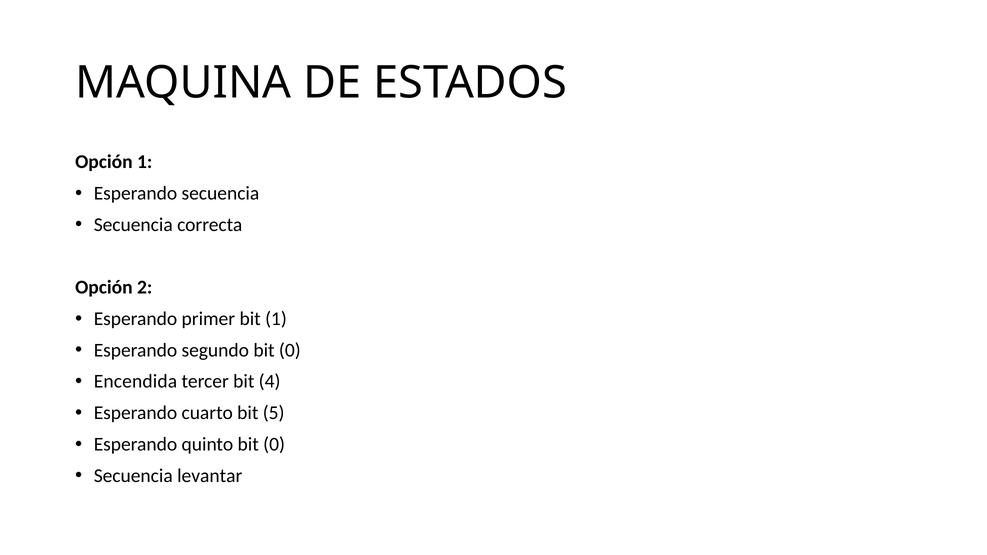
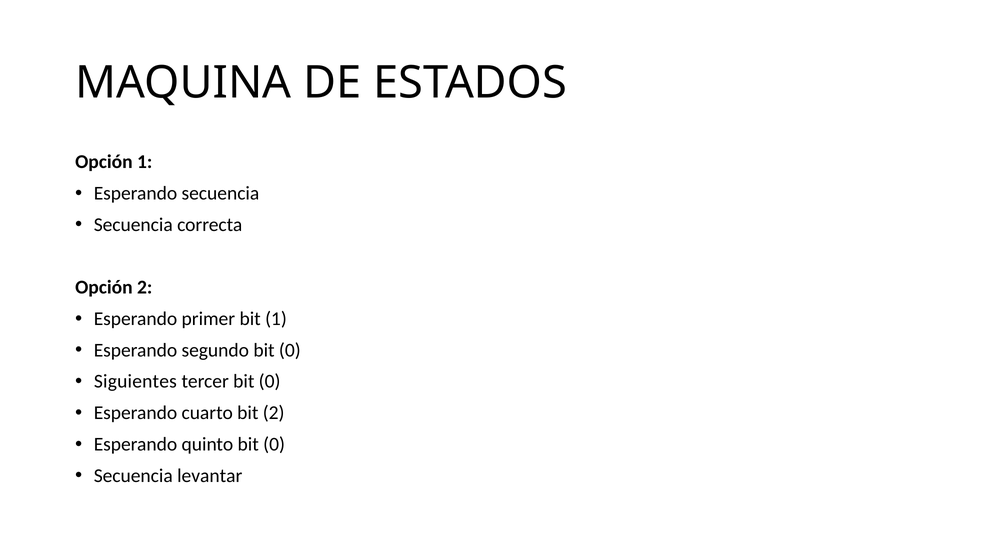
Encendida: Encendida -> Siguientes
tercer bit 4: 4 -> 0
bit 5: 5 -> 2
